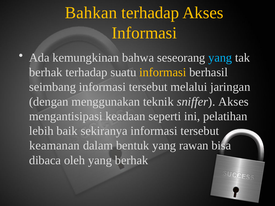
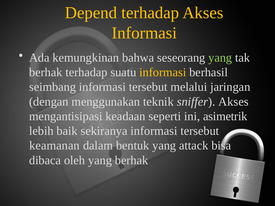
Bahkan: Bahkan -> Depend
yang at (220, 58) colour: light blue -> light green
pelatihan: pelatihan -> asimetrik
rawan: rawan -> attack
